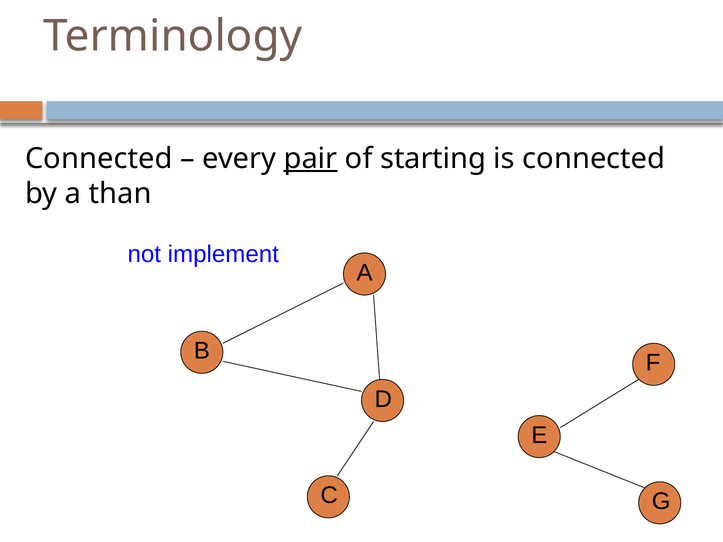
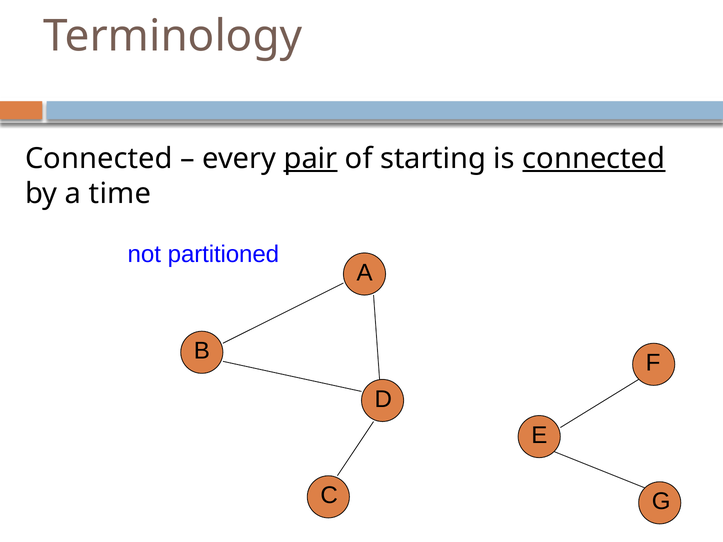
connected at (594, 159) underline: none -> present
than: than -> time
implement: implement -> partitioned
